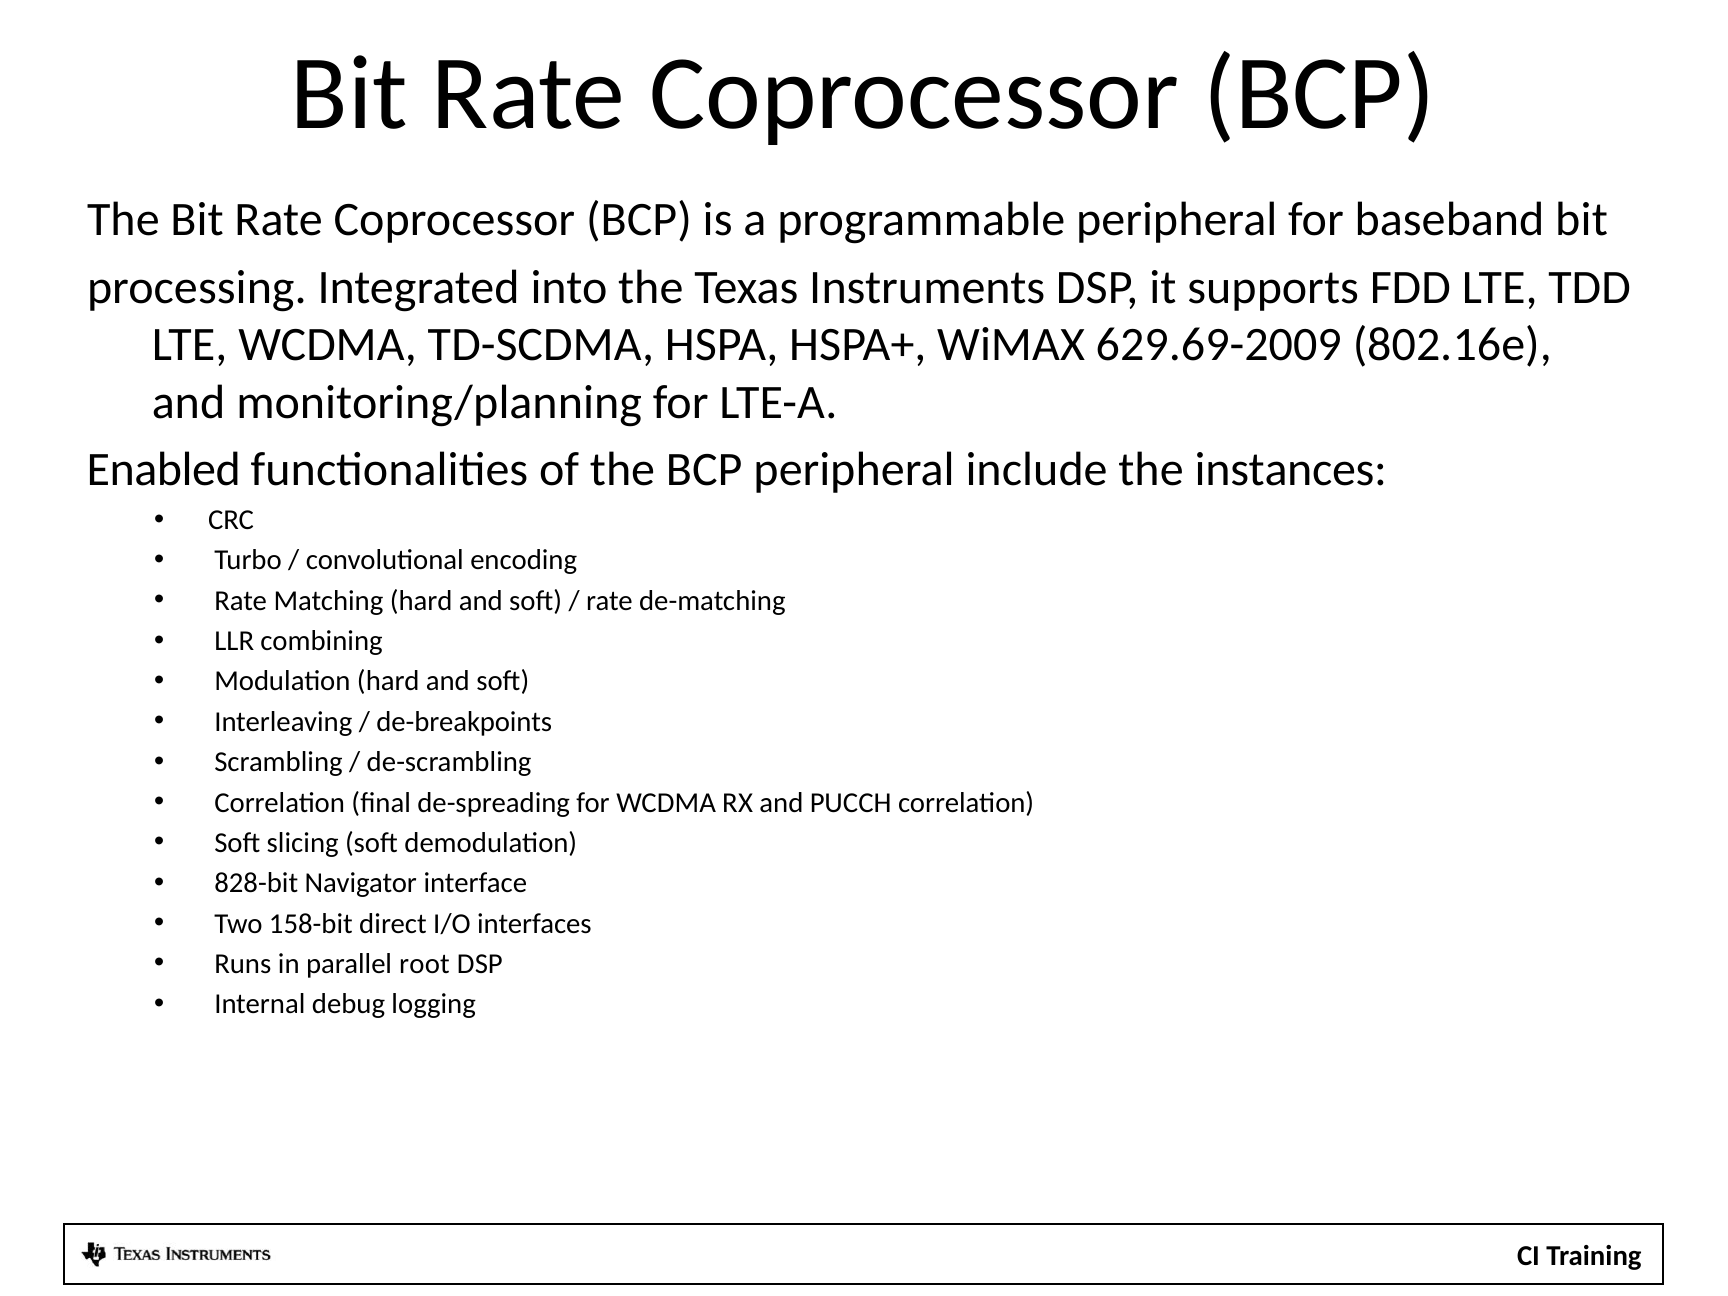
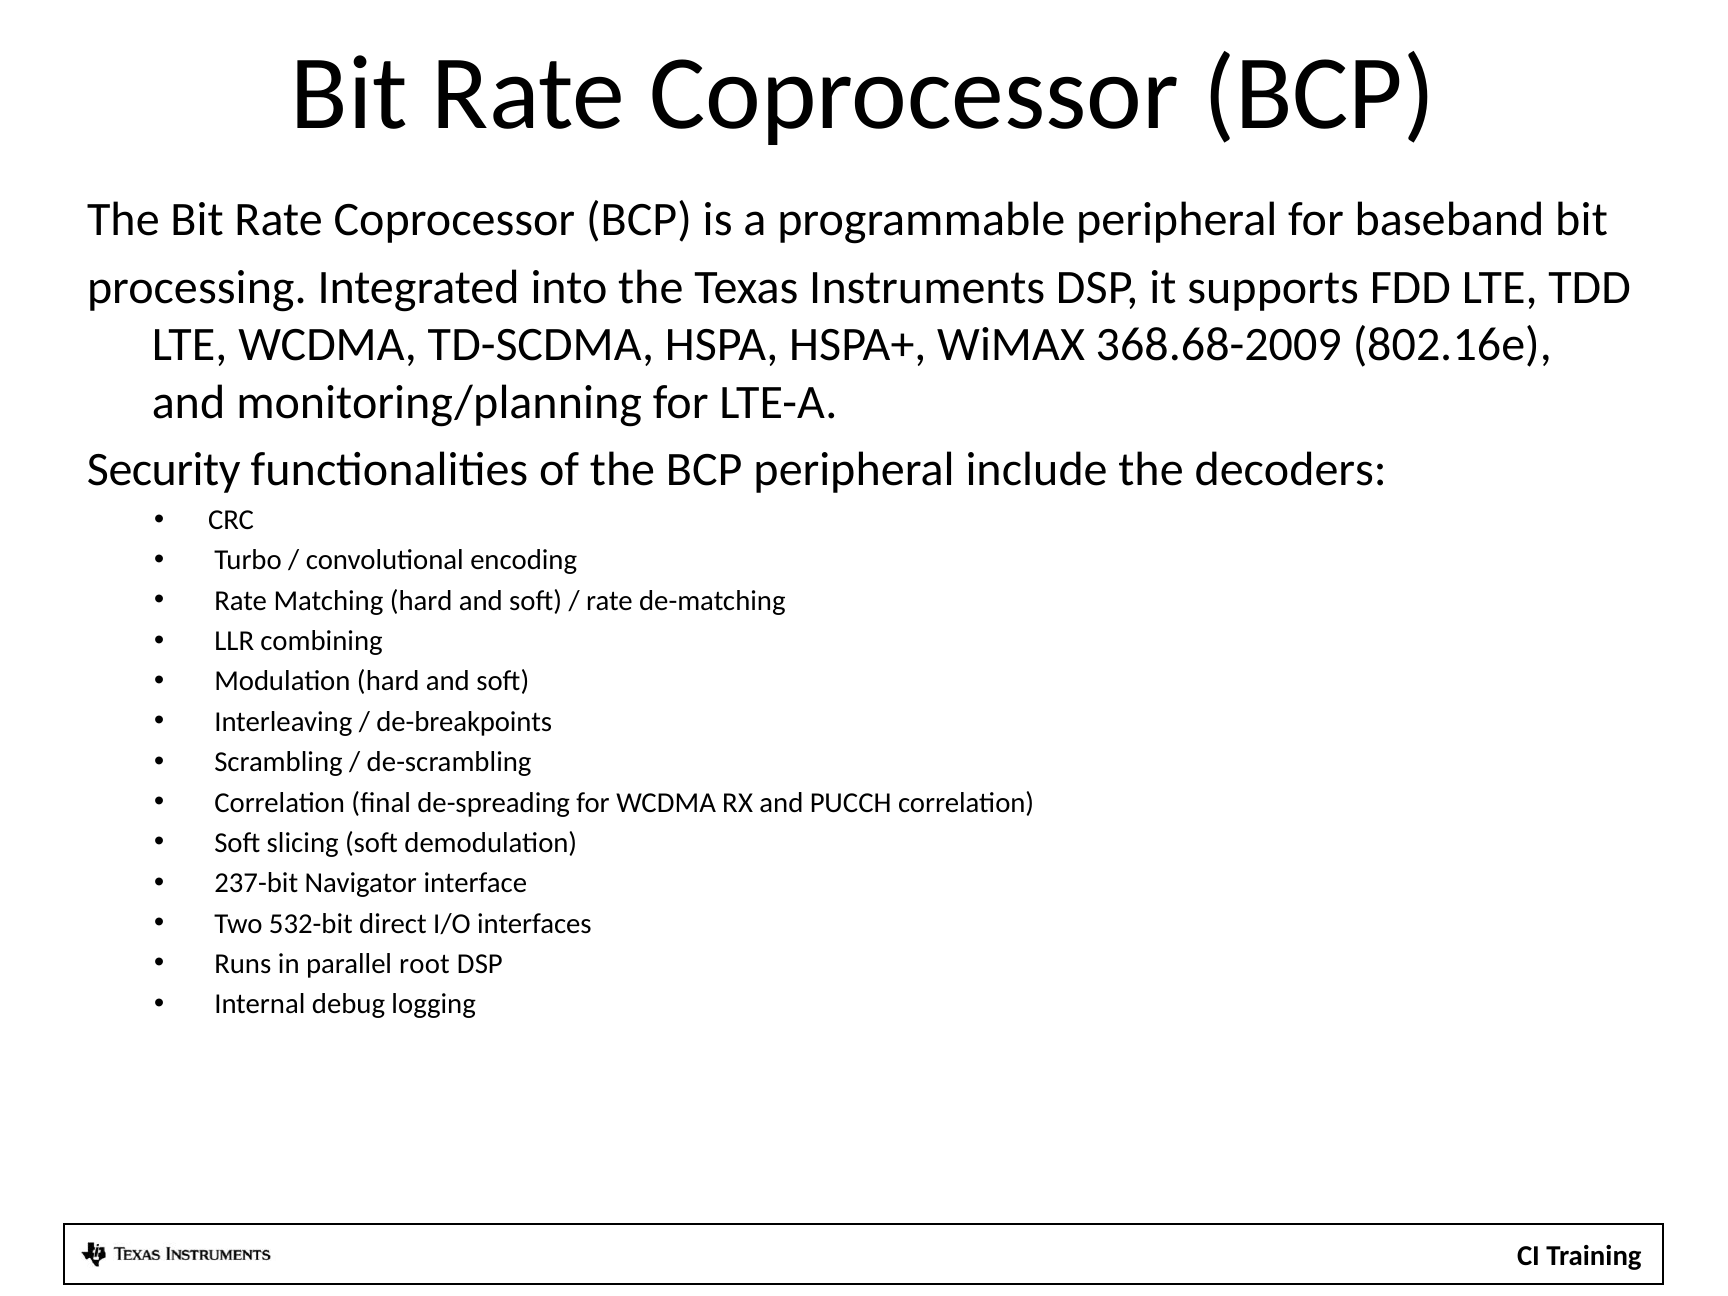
629.69-2009: 629.69-2009 -> 368.68-2009
Enabled: Enabled -> Security
instances: instances -> decoders
828-bit: 828-bit -> 237-bit
158-bit: 158-bit -> 532-bit
